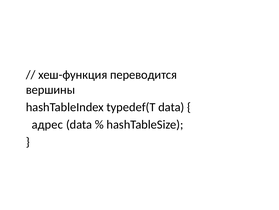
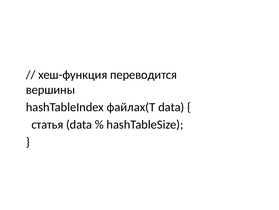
typedef(T: typedef(T -> файлах(T
адрес: адрес -> статья
